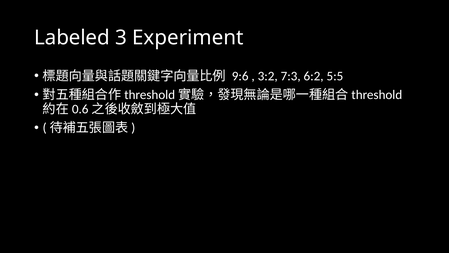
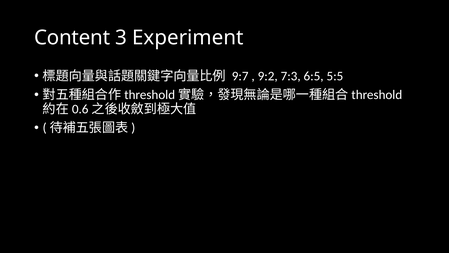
Labeled: Labeled -> Content
9:6: 9:6 -> 9:7
3:2: 3:2 -> 9:2
6:2: 6:2 -> 6:5
